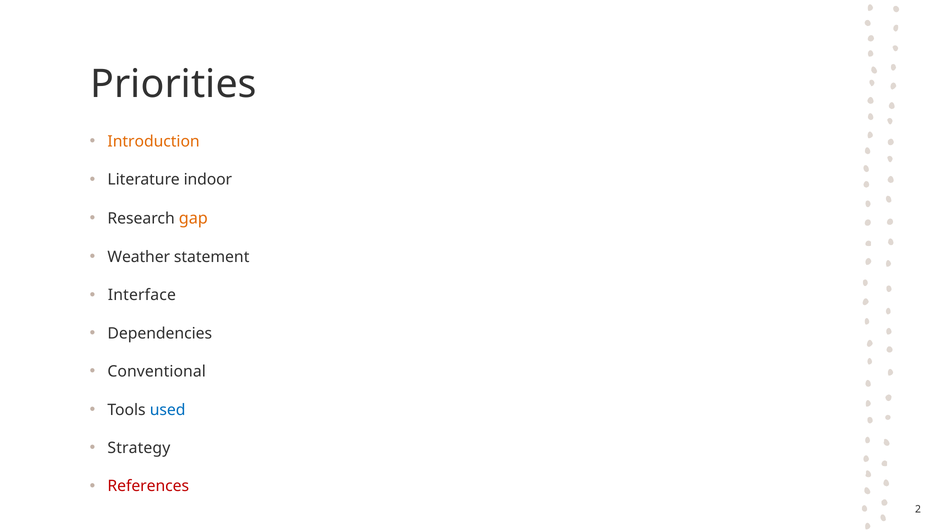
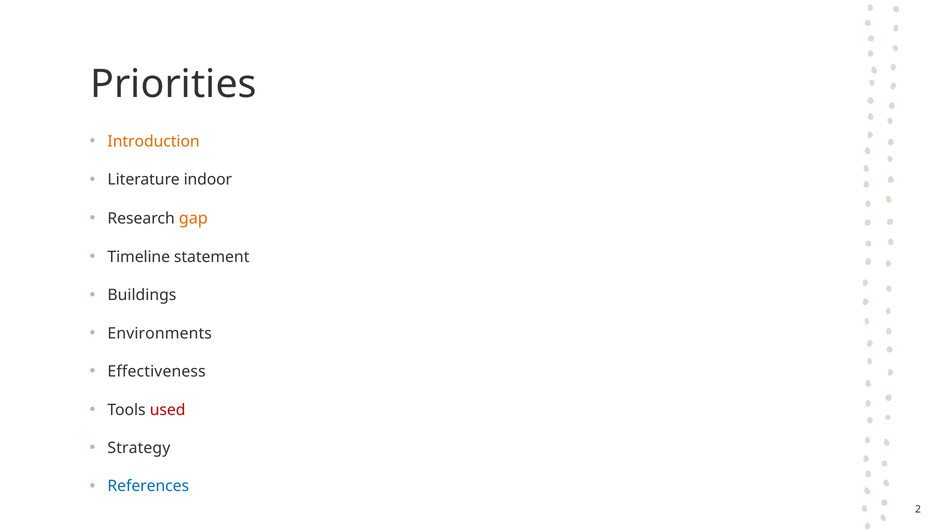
Weather: Weather -> Timeline
Interface: Interface -> Buildings
Dependencies: Dependencies -> Environments
Conventional: Conventional -> Effectiveness
used colour: blue -> red
References colour: red -> blue
